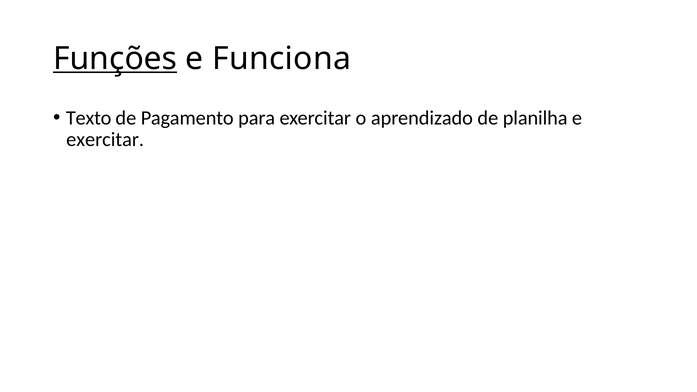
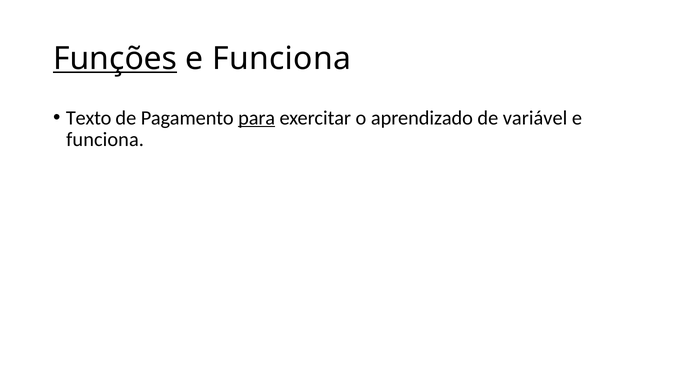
para underline: none -> present
planilha: planilha -> variável
exercitar at (105, 140): exercitar -> funciona
